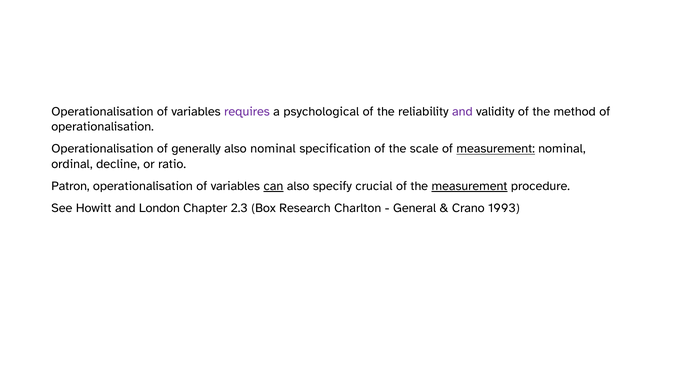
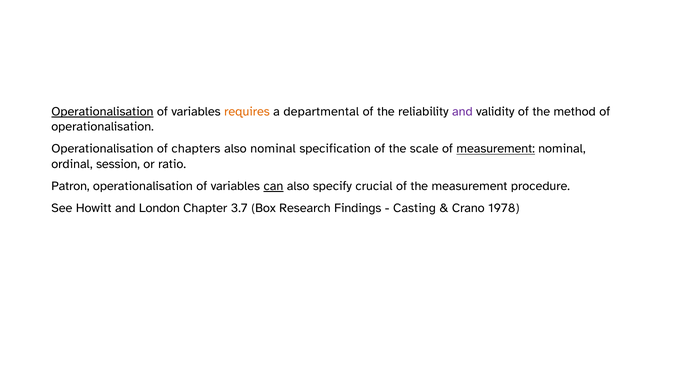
Operationalisation at (102, 112) underline: none -> present
requires colour: purple -> orange
psychological: psychological -> departmental
generally: generally -> chapters
decline: decline -> session
measurement at (470, 186) underline: present -> none
2.3: 2.3 -> 3.7
Charlton: Charlton -> Findings
General: General -> Casting
1993: 1993 -> 1978
